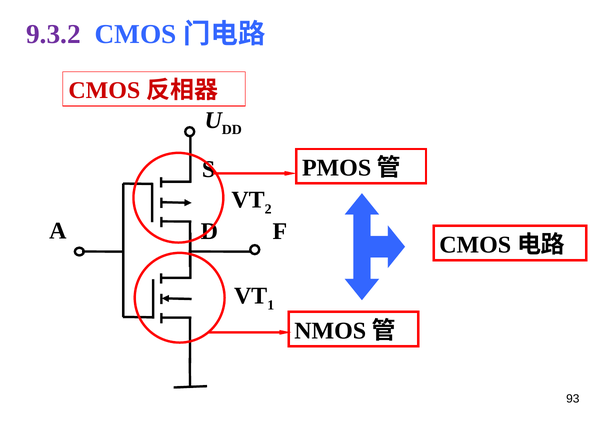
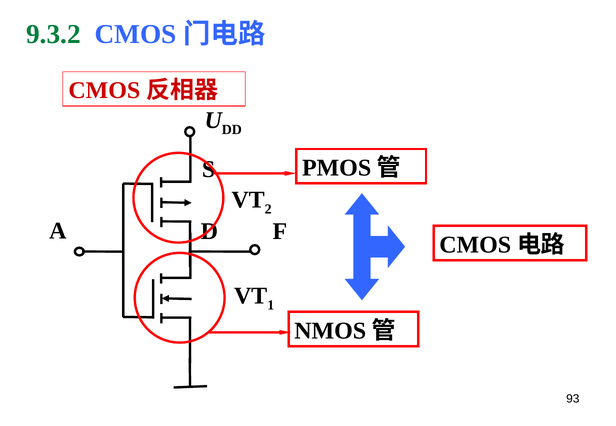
9.3.2 colour: purple -> green
